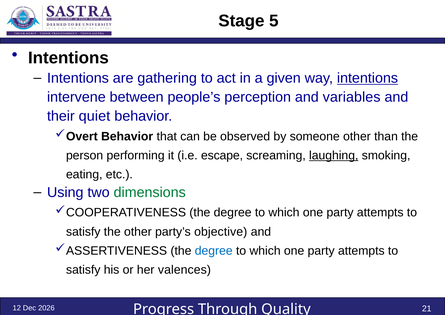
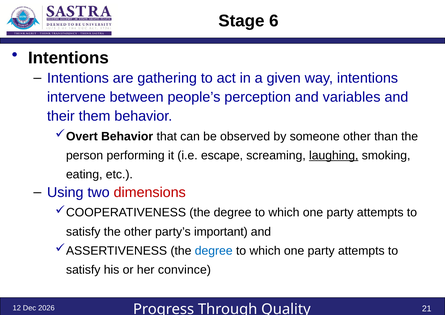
5: 5 -> 6
intentions at (367, 78) underline: present -> none
quiet: quiet -> them
dimensions colour: green -> red
objective: objective -> important
valences: valences -> convince
